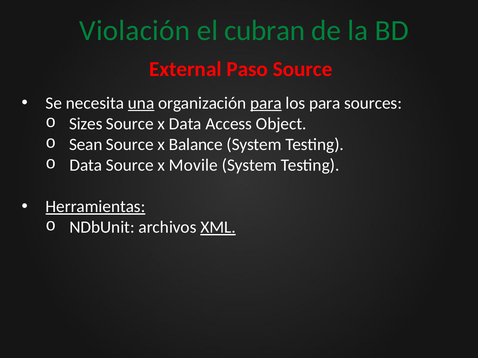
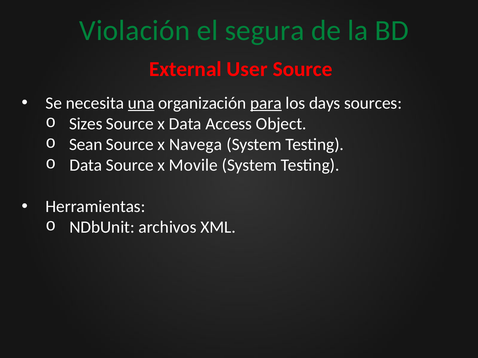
cubran: cubran -> segura
Paso: Paso -> User
los para: para -> days
Balance: Balance -> Navega
Herramientas underline: present -> none
XML underline: present -> none
